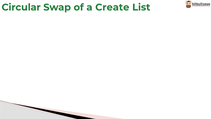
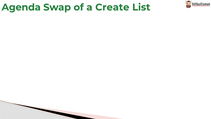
Circular: Circular -> Agenda
